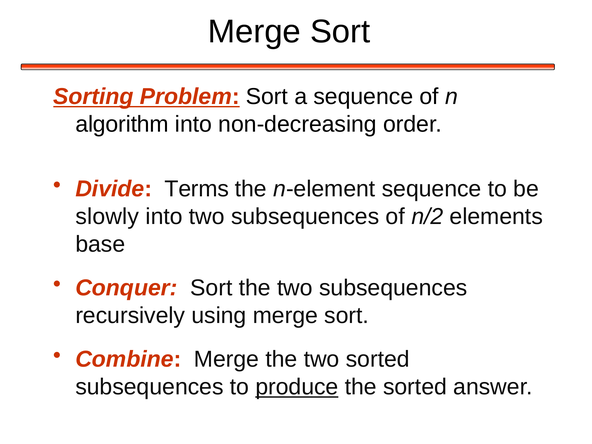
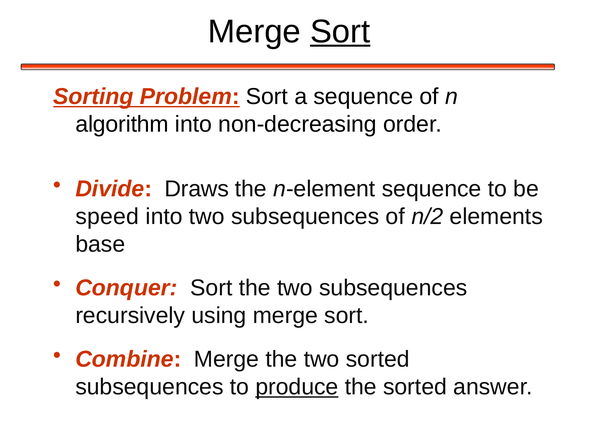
Sort at (340, 32) underline: none -> present
Terms: Terms -> Draws
slowly: slowly -> speed
